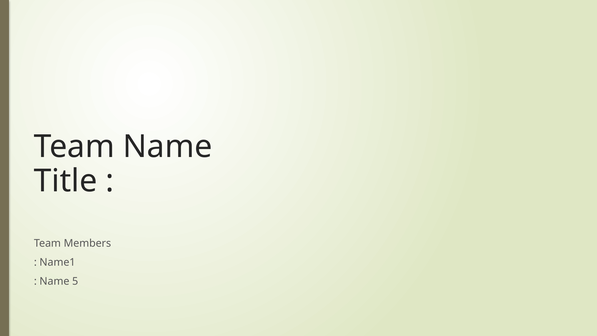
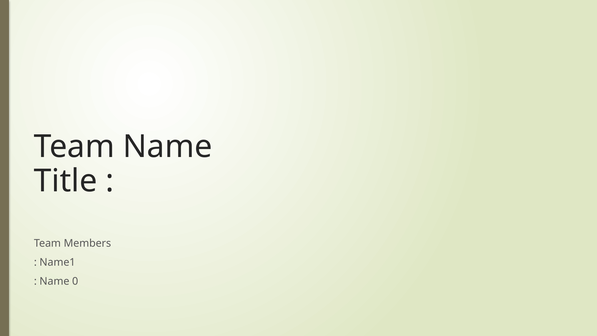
5: 5 -> 0
